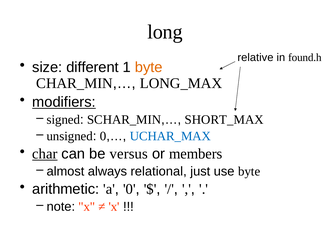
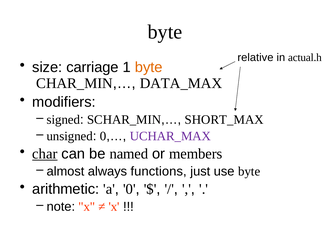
long at (165, 32): long -> byte
found.h: found.h -> actual.h
different: different -> carriage
LONG_MAX: LONG_MAX -> DATA_MAX
modifiers underline: present -> none
UCHAR_MAX colour: blue -> purple
versus: versus -> named
relational: relational -> functions
